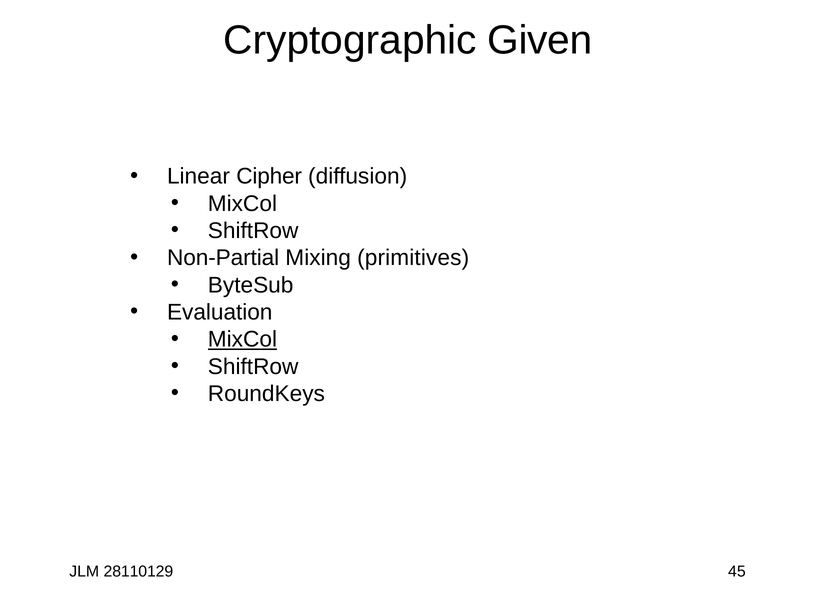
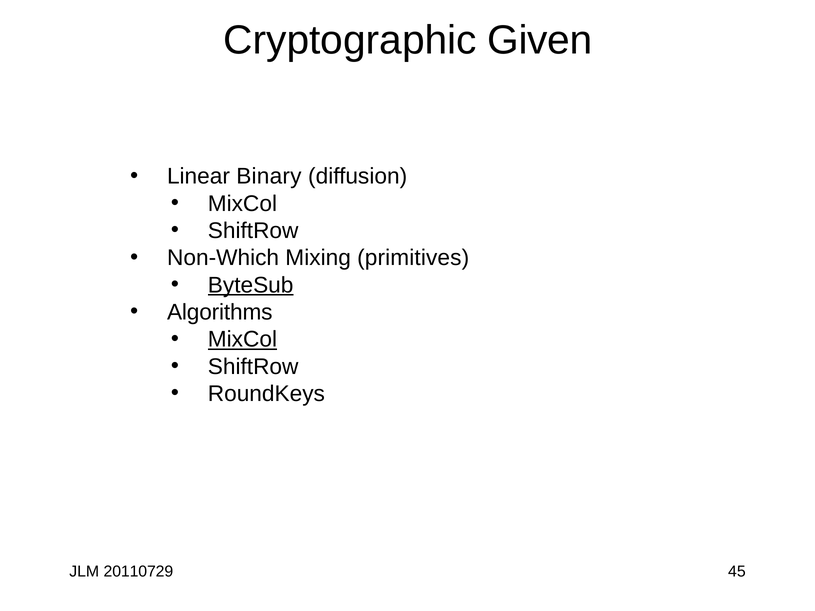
Cipher: Cipher -> Binary
Non-Partial: Non-Partial -> Non-Which
ByteSub underline: none -> present
Evaluation: Evaluation -> Algorithms
28110129: 28110129 -> 20110729
